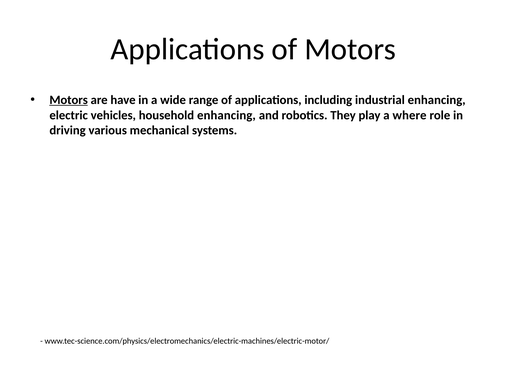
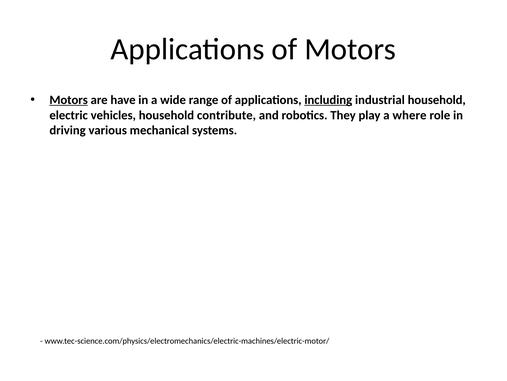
including underline: none -> present
industrial enhancing: enhancing -> household
household enhancing: enhancing -> contribute
